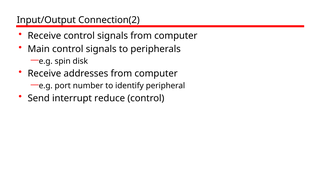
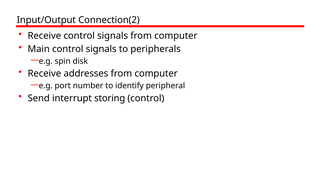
reduce: reduce -> storing
